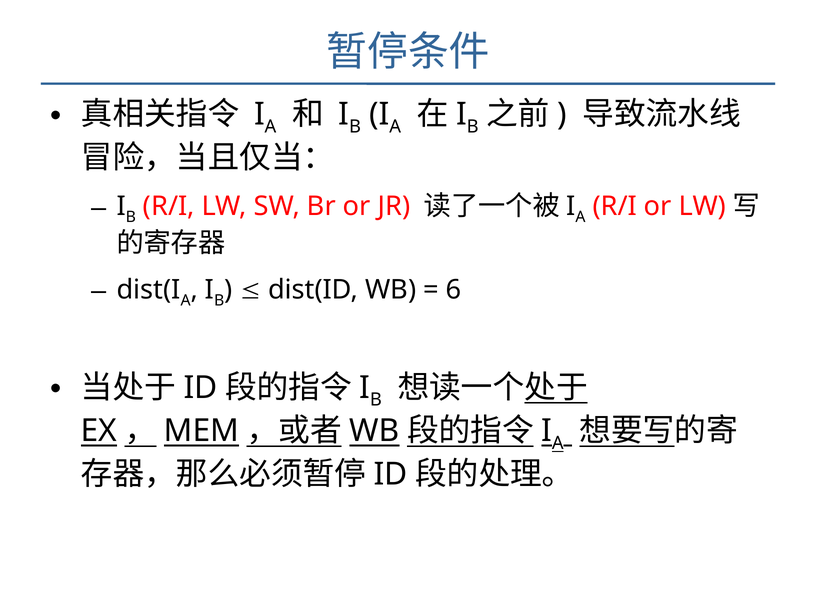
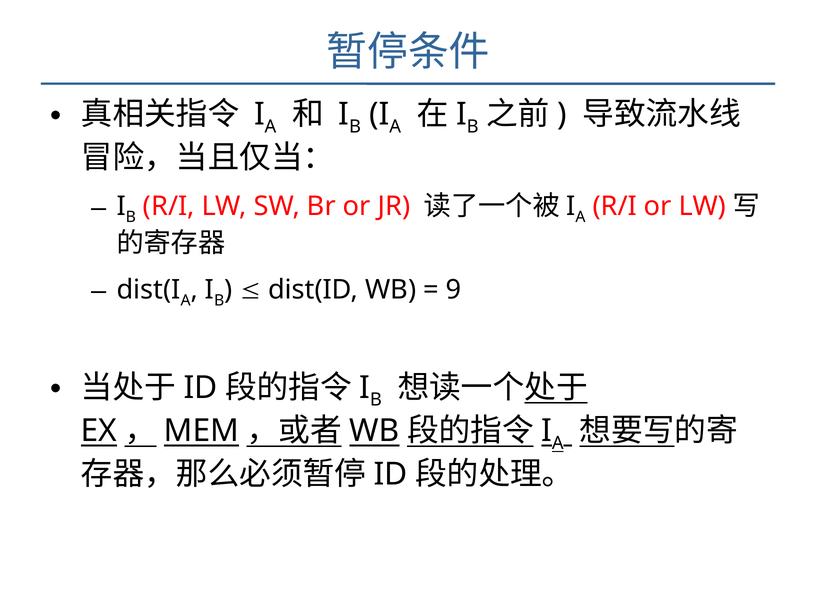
6: 6 -> 9
